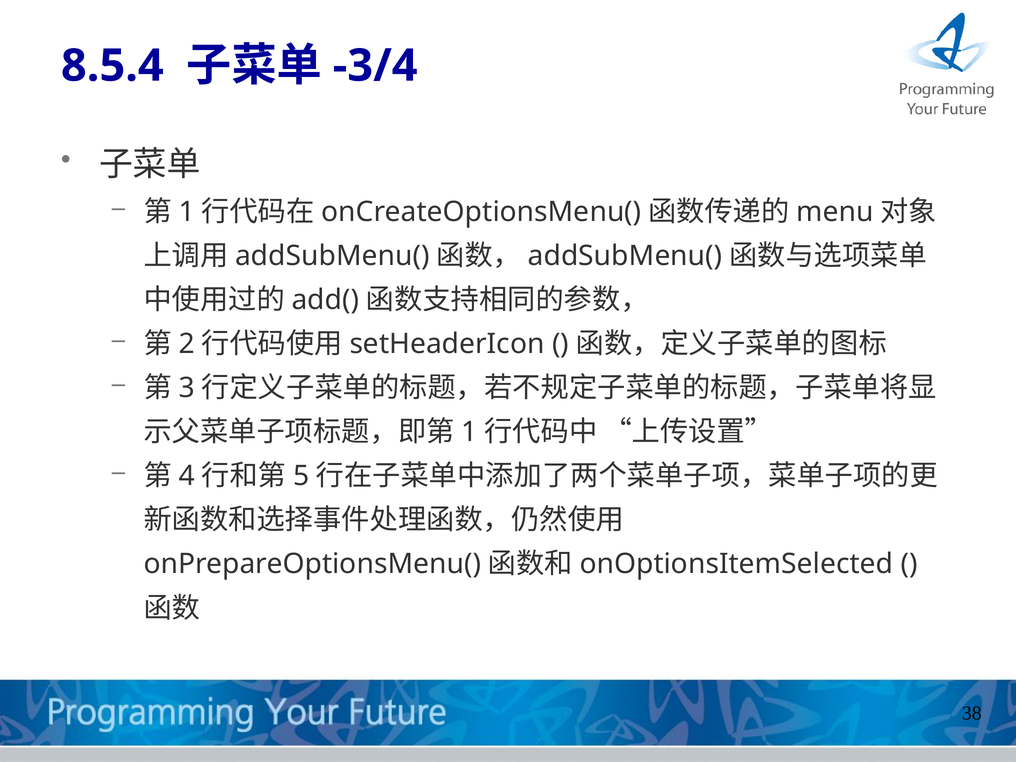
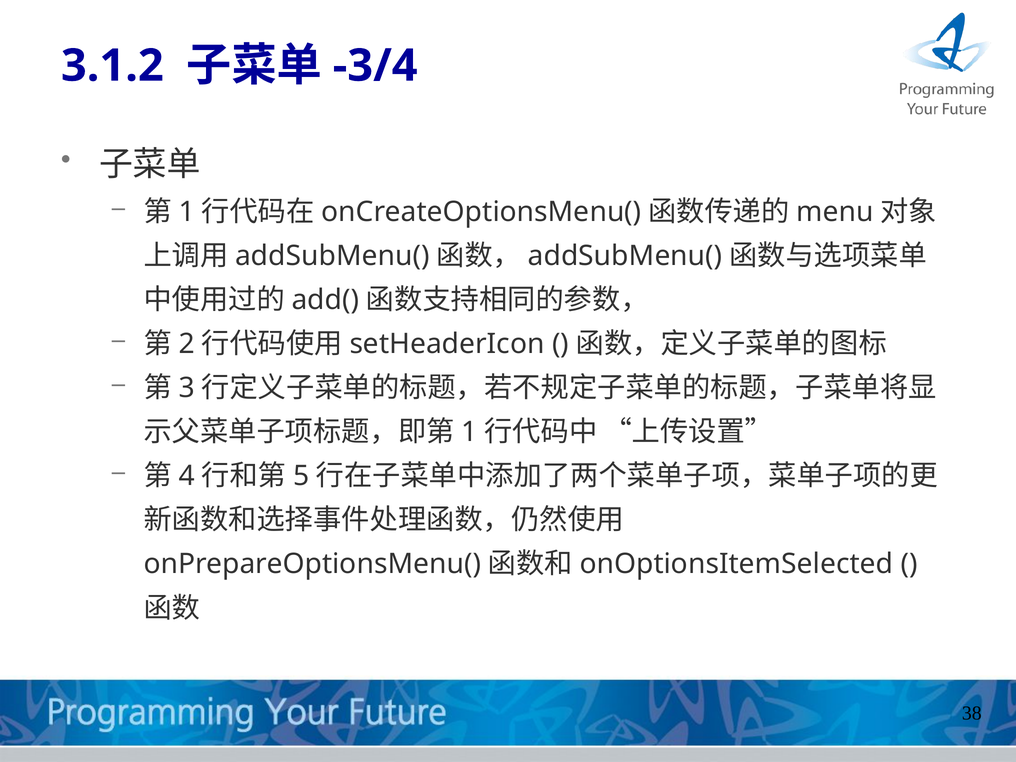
8.5.4: 8.5.4 -> 3.1.2
